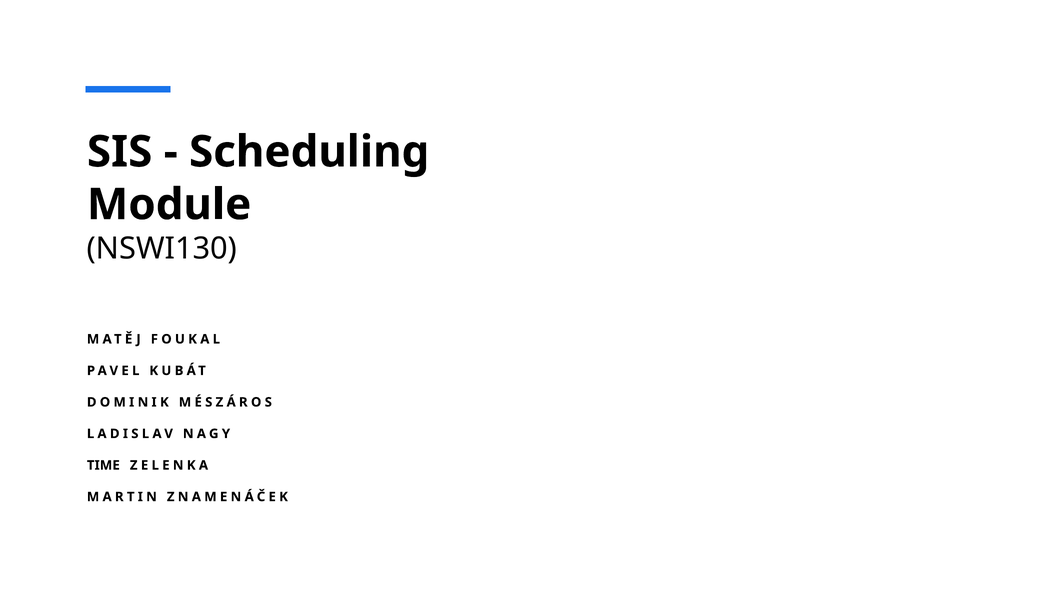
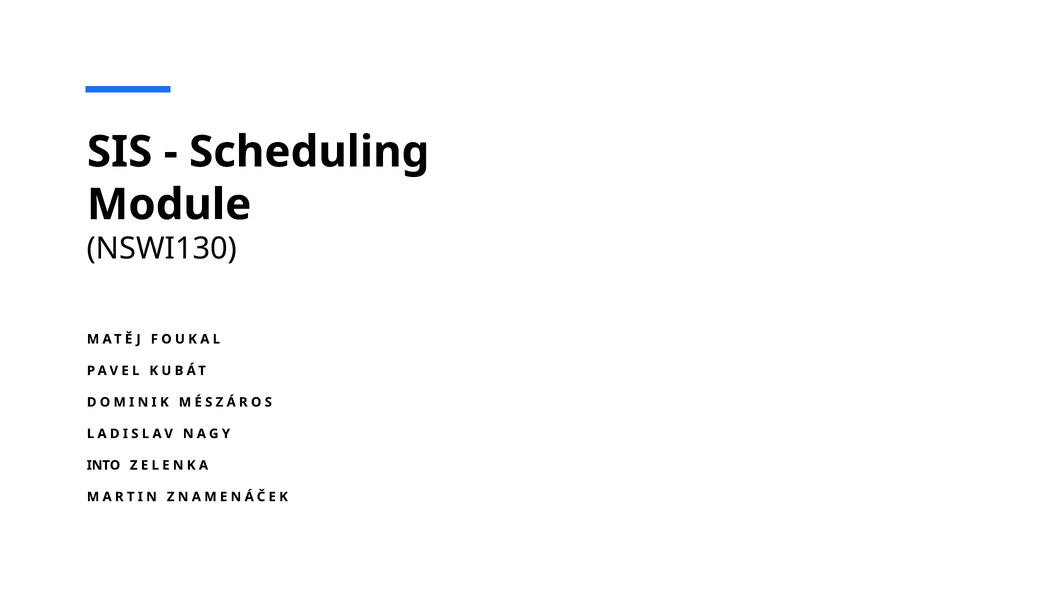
TIME: TIME -> INTO
